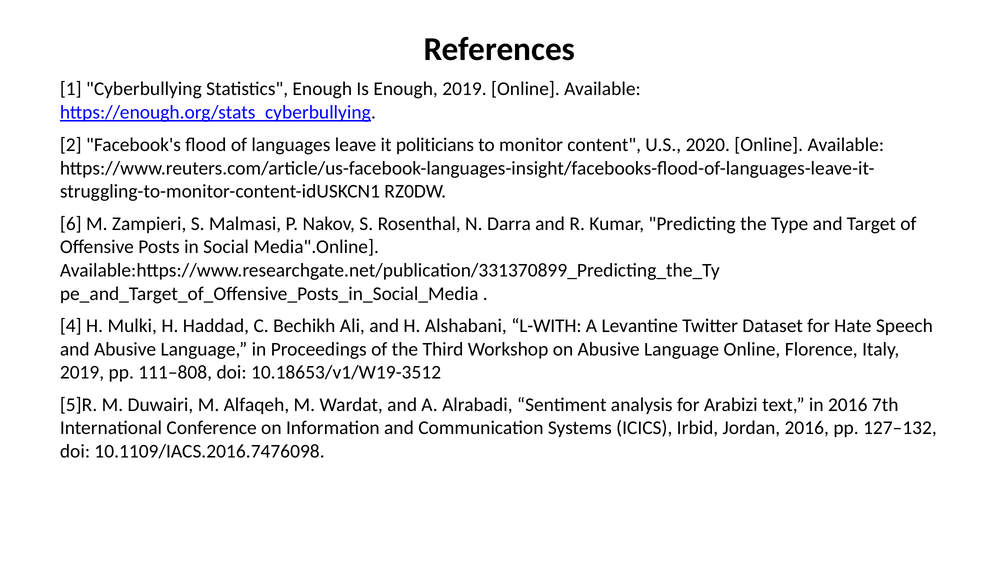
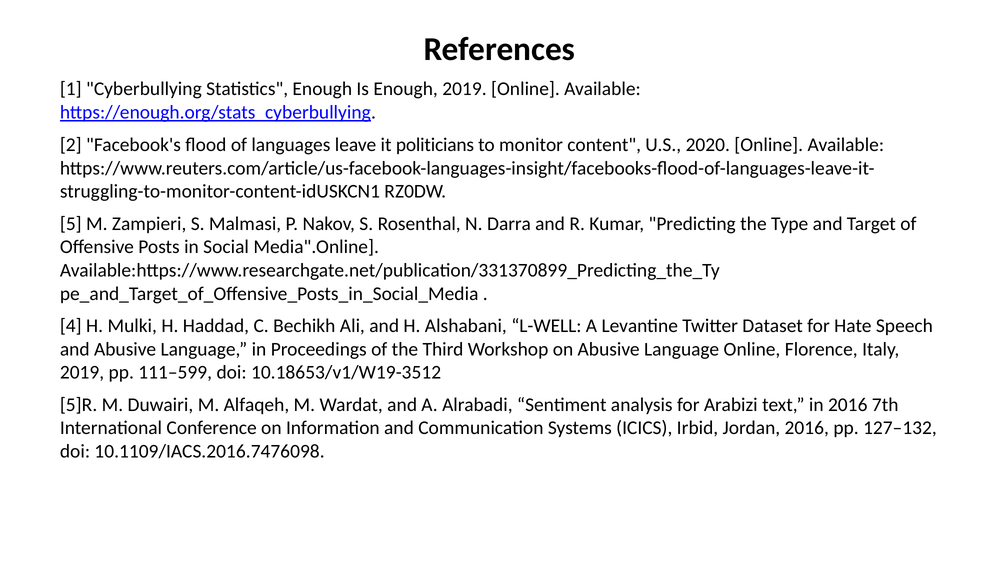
6: 6 -> 5
L-WITH: L-WITH -> L-WELL
111–808: 111–808 -> 111–599
